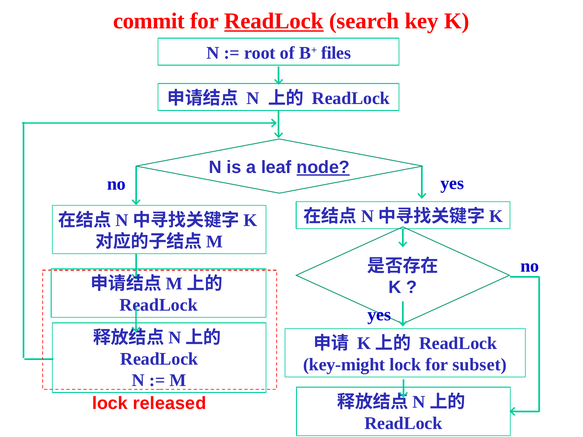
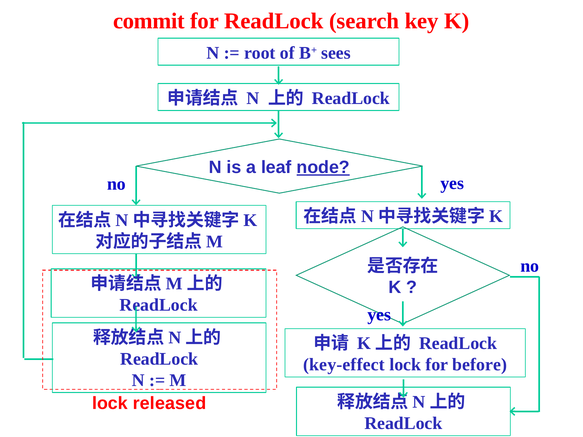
ReadLock at (274, 21) underline: present -> none
files: files -> sees
key-might: key-might -> key-effect
subset: subset -> before
